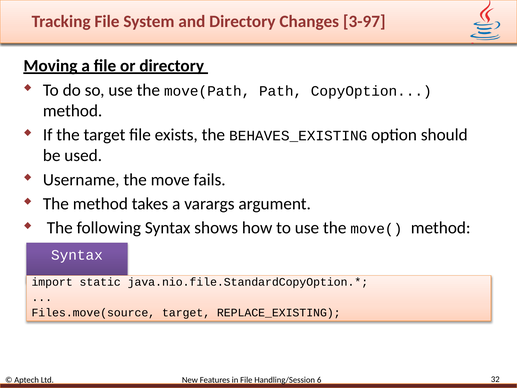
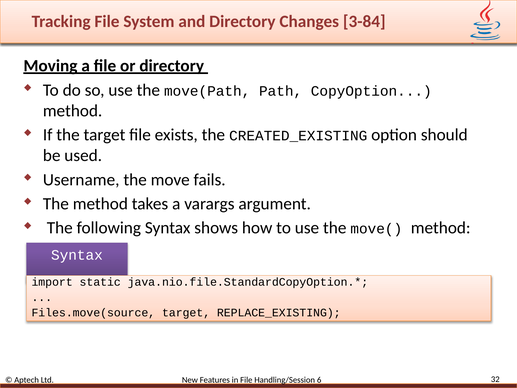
3-97: 3-97 -> 3-84
BEHAVES_EXISTING: BEHAVES_EXISTING -> CREATED_EXISTING
